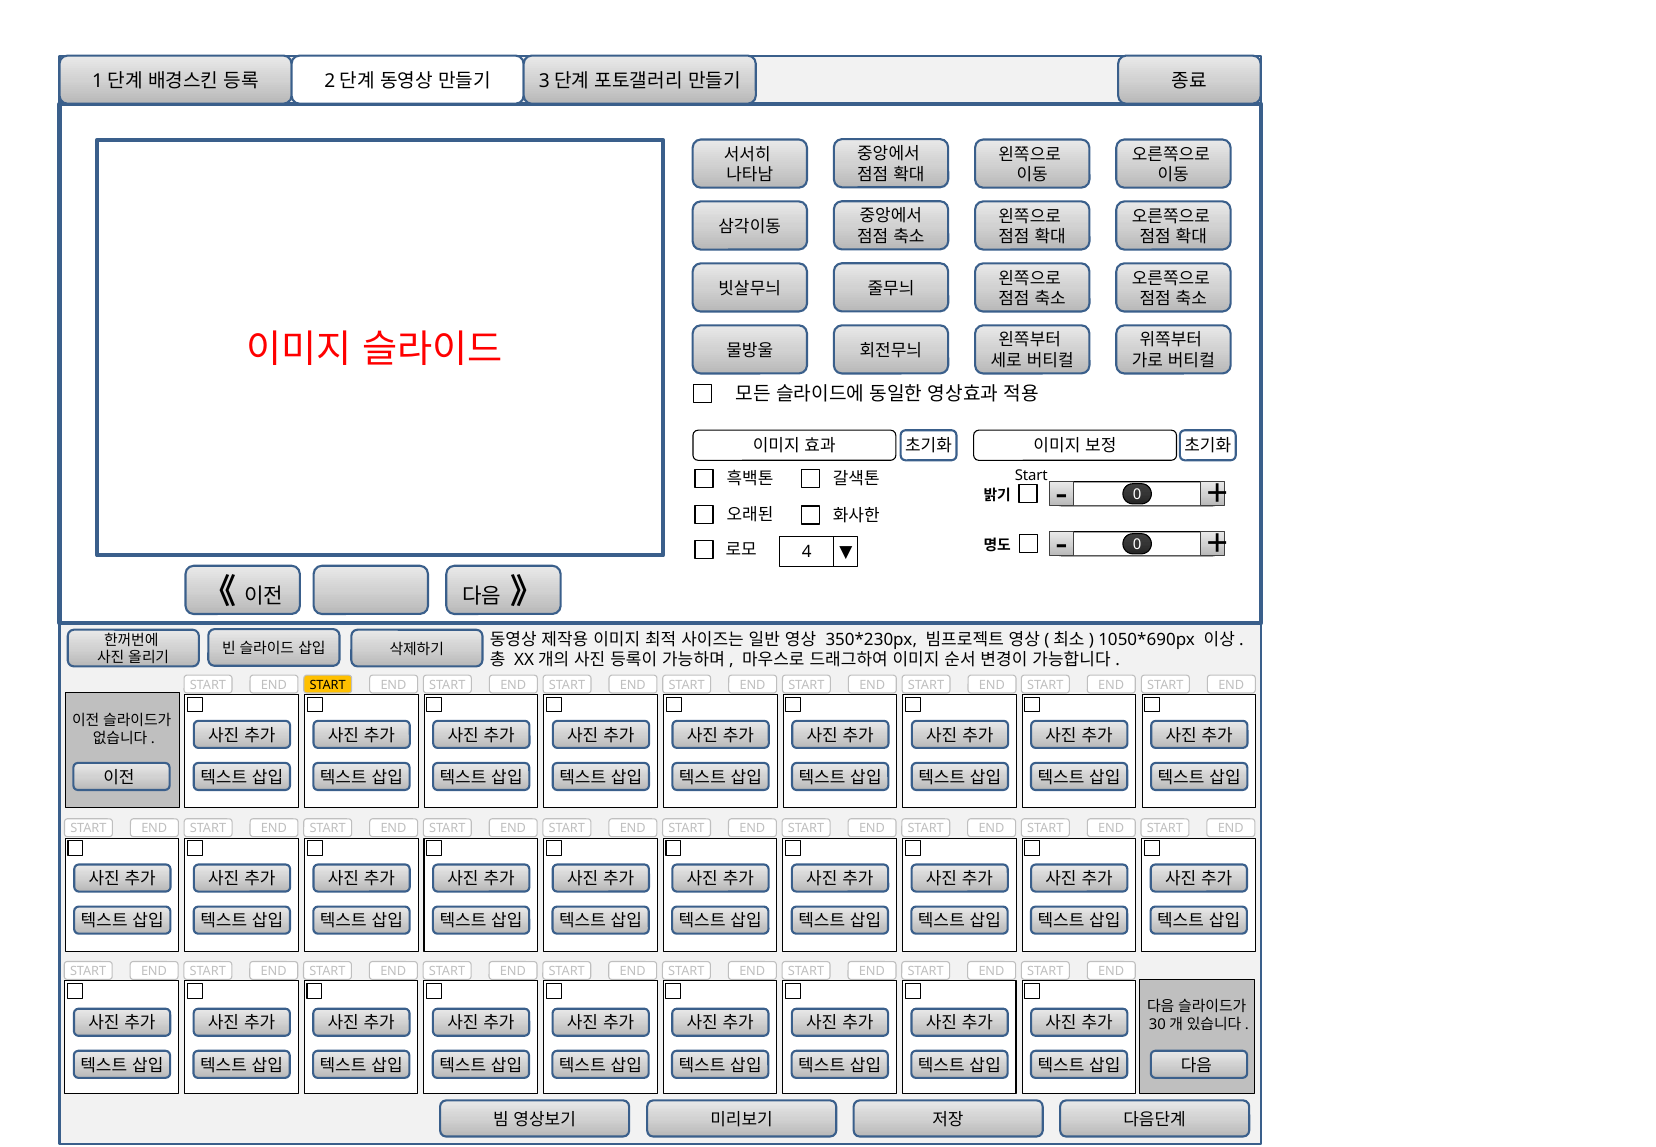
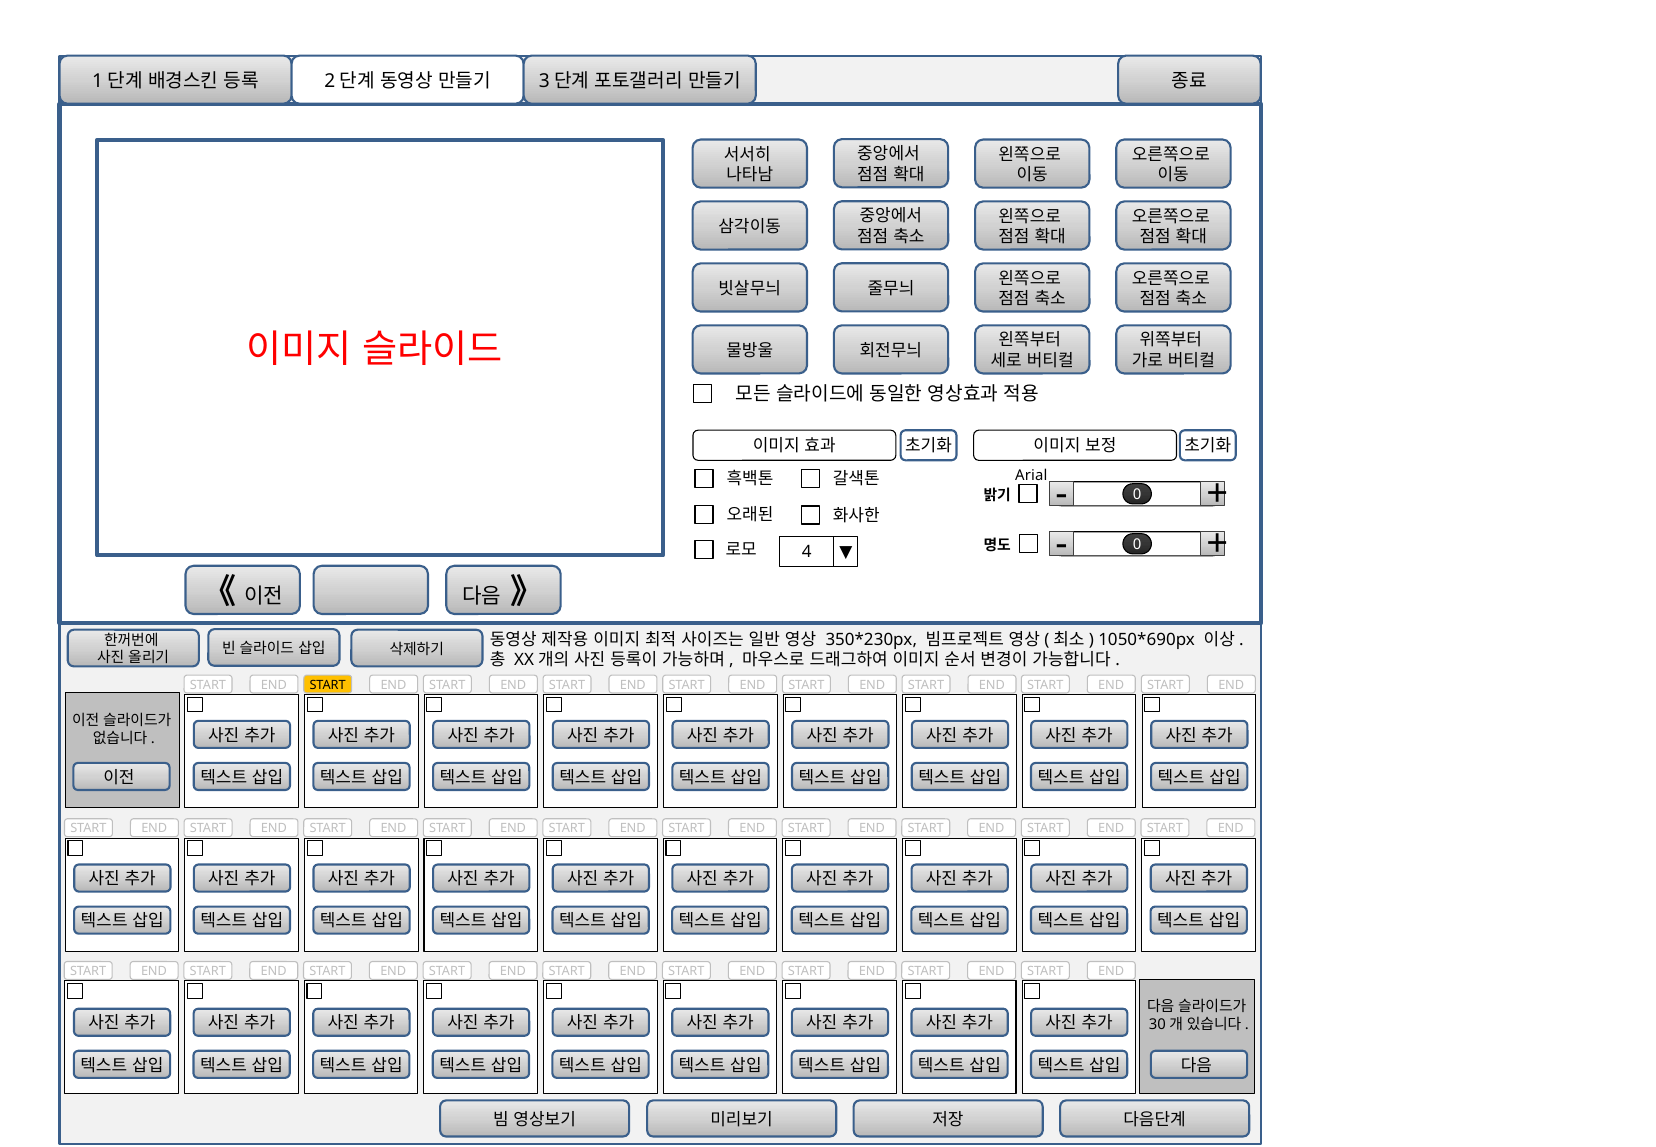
Start at (1031, 475): Start -> Arial
